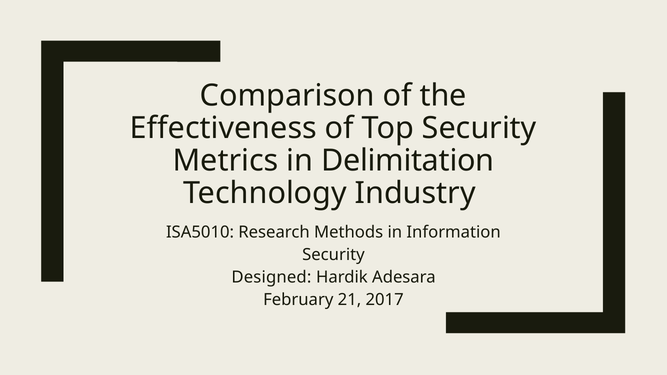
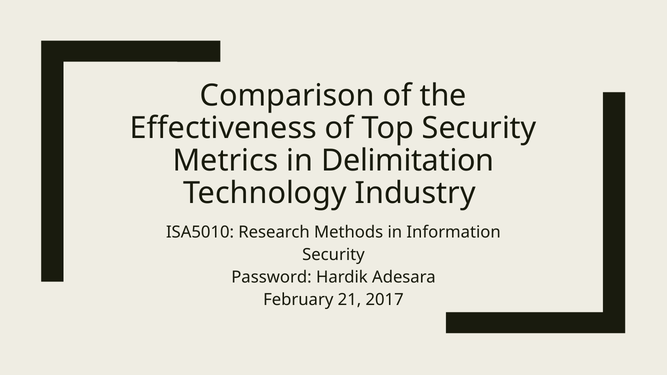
Designed: Designed -> Password
